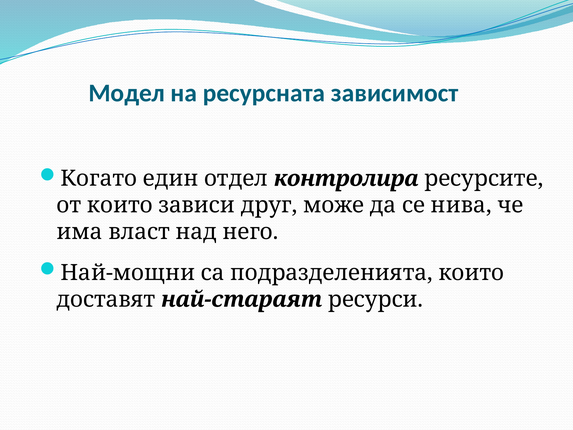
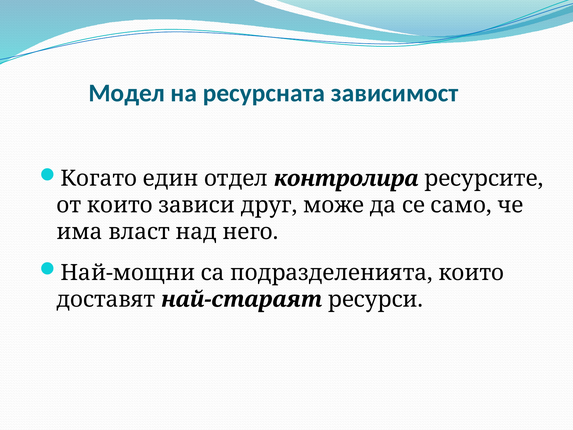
нива: нива -> само
